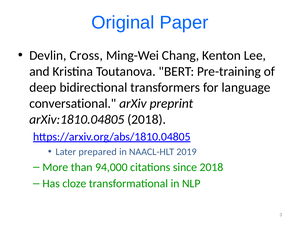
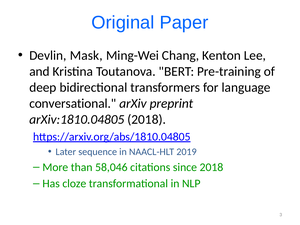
Cross: Cross -> Mask
prepared: prepared -> sequence
94,000: 94,000 -> 58,046
